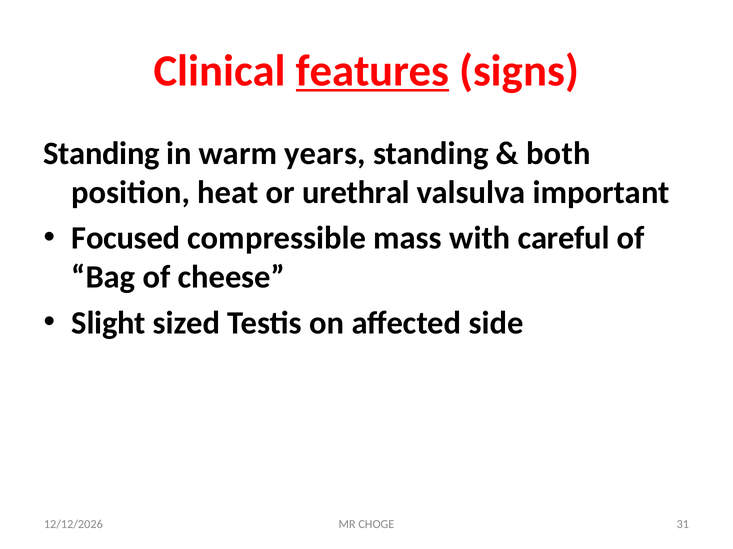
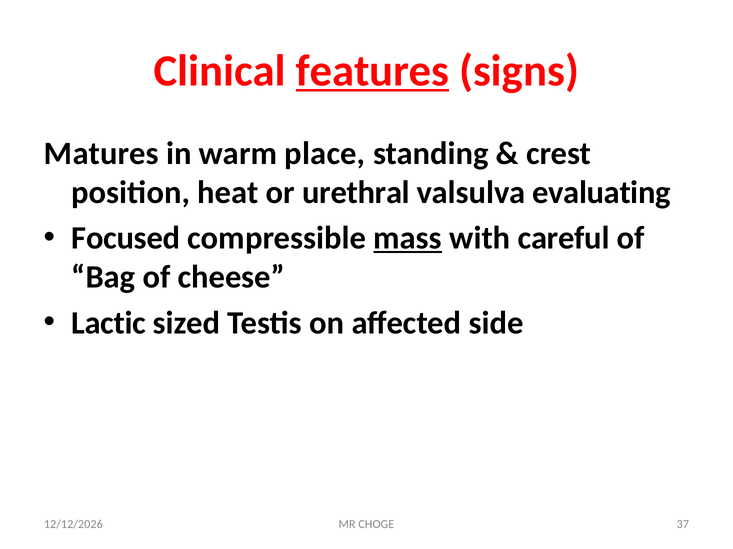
Standing at (102, 154): Standing -> Matures
years: years -> place
both: both -> crest
important: important -> evaluating
mass underline: none -> present
Slight: Slight -> Lactic
31: 31 -> 37
